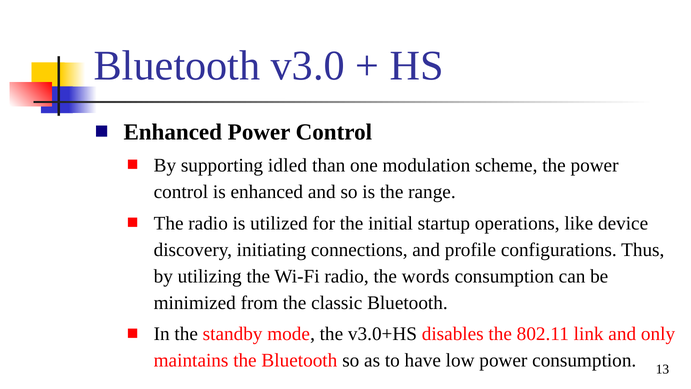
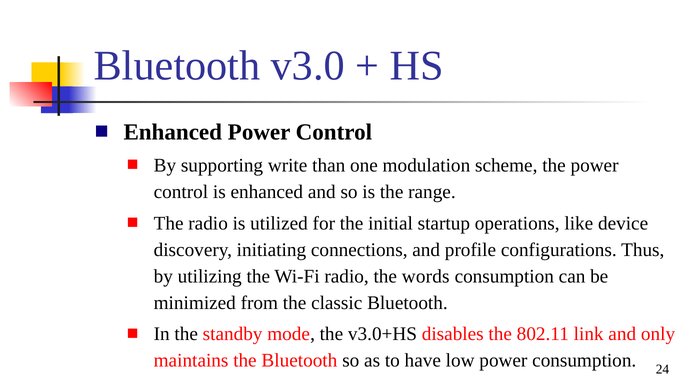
idled: idled -> write
13: 13 -> 24
